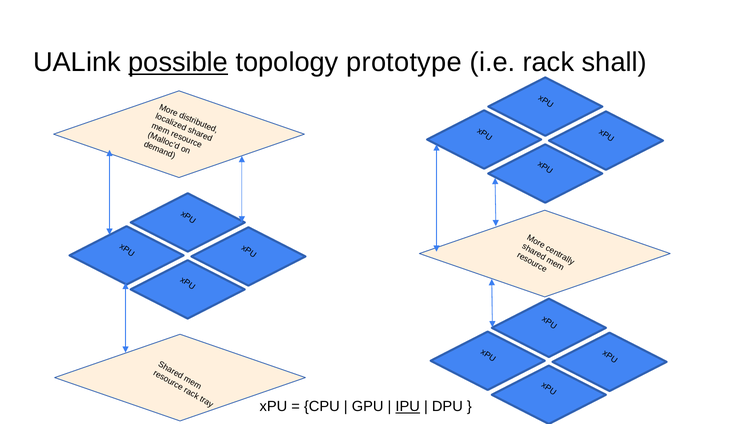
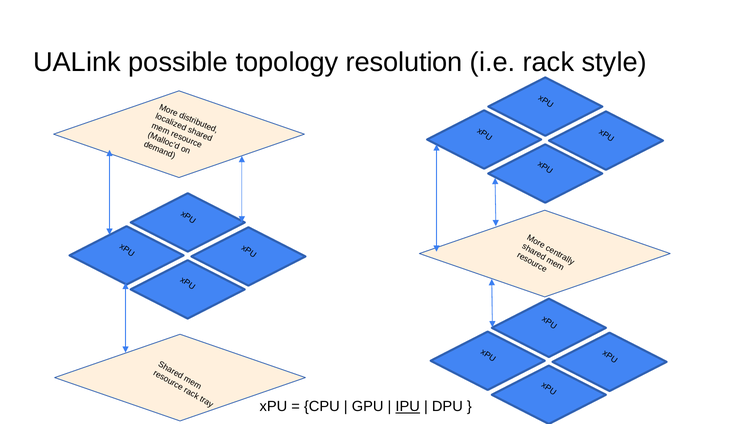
possible underline: present -> none
prototype: prototype -> resolution
shall: shall -> style
